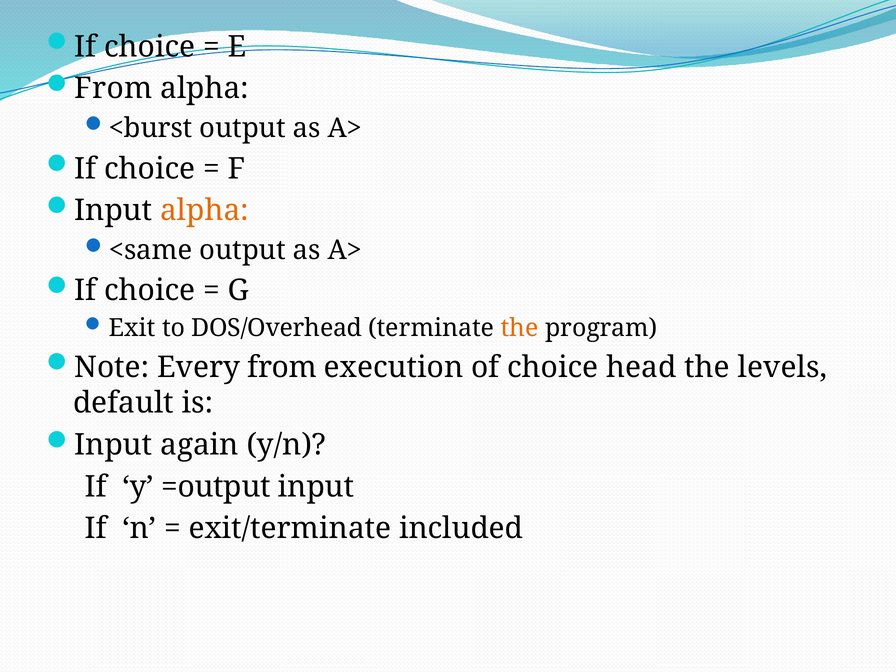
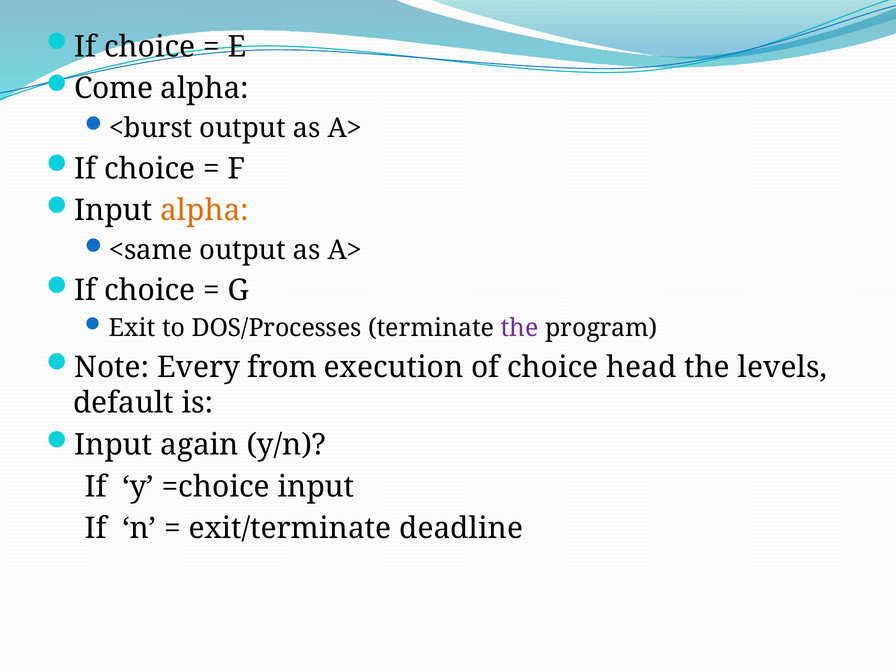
From at (113, 89): From -> Come
DOS/Overhead: DOS/Overhead -> DOS/Processes
the at (520, 328) colour: orange -> purple
=output: =output -> =choice
included: included -> deadline
